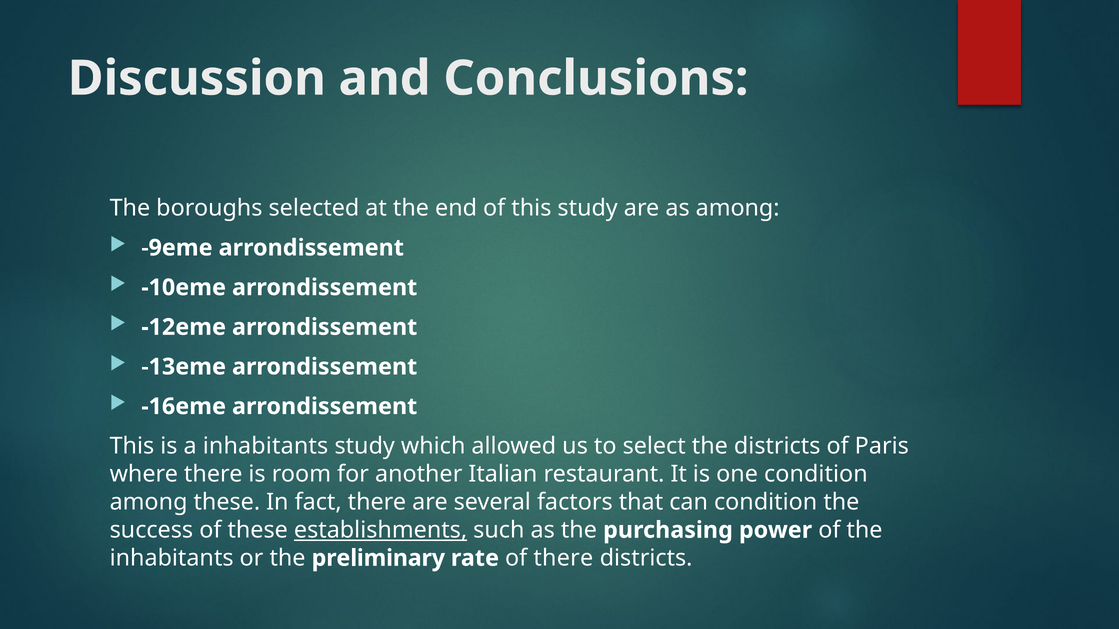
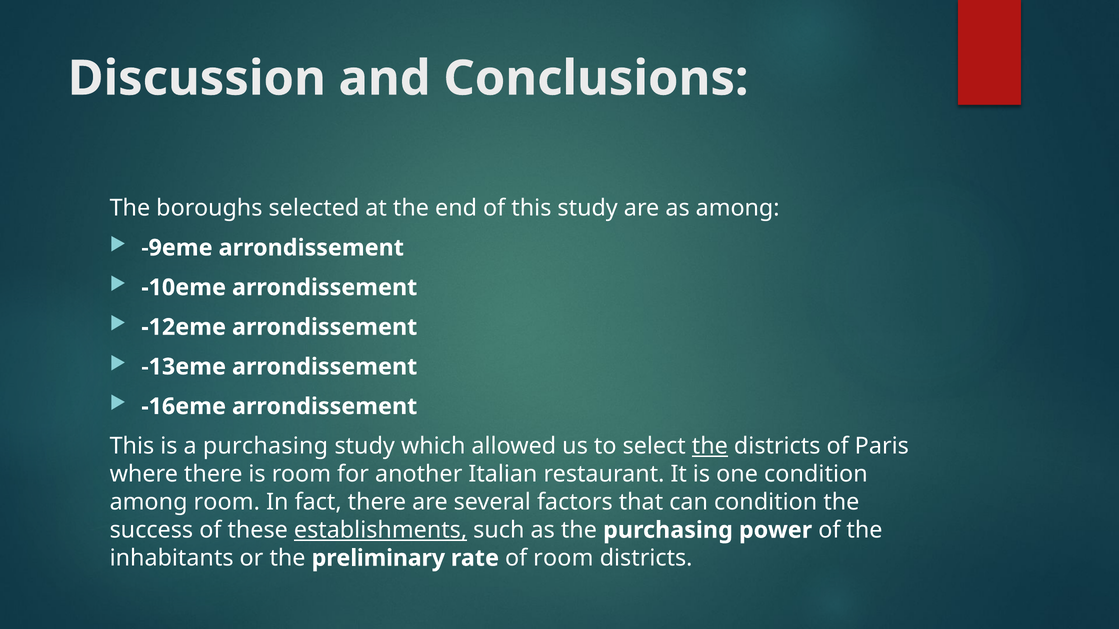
a inhabitants: inhabitants -> purchasing
the at (710, 446) underline: none -> present
among these: these -> room
of there: there -> room
